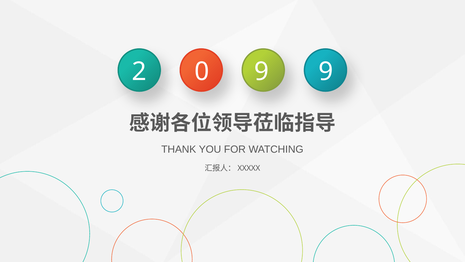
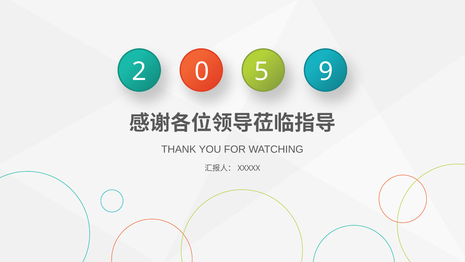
0 9: 9 -> 5
